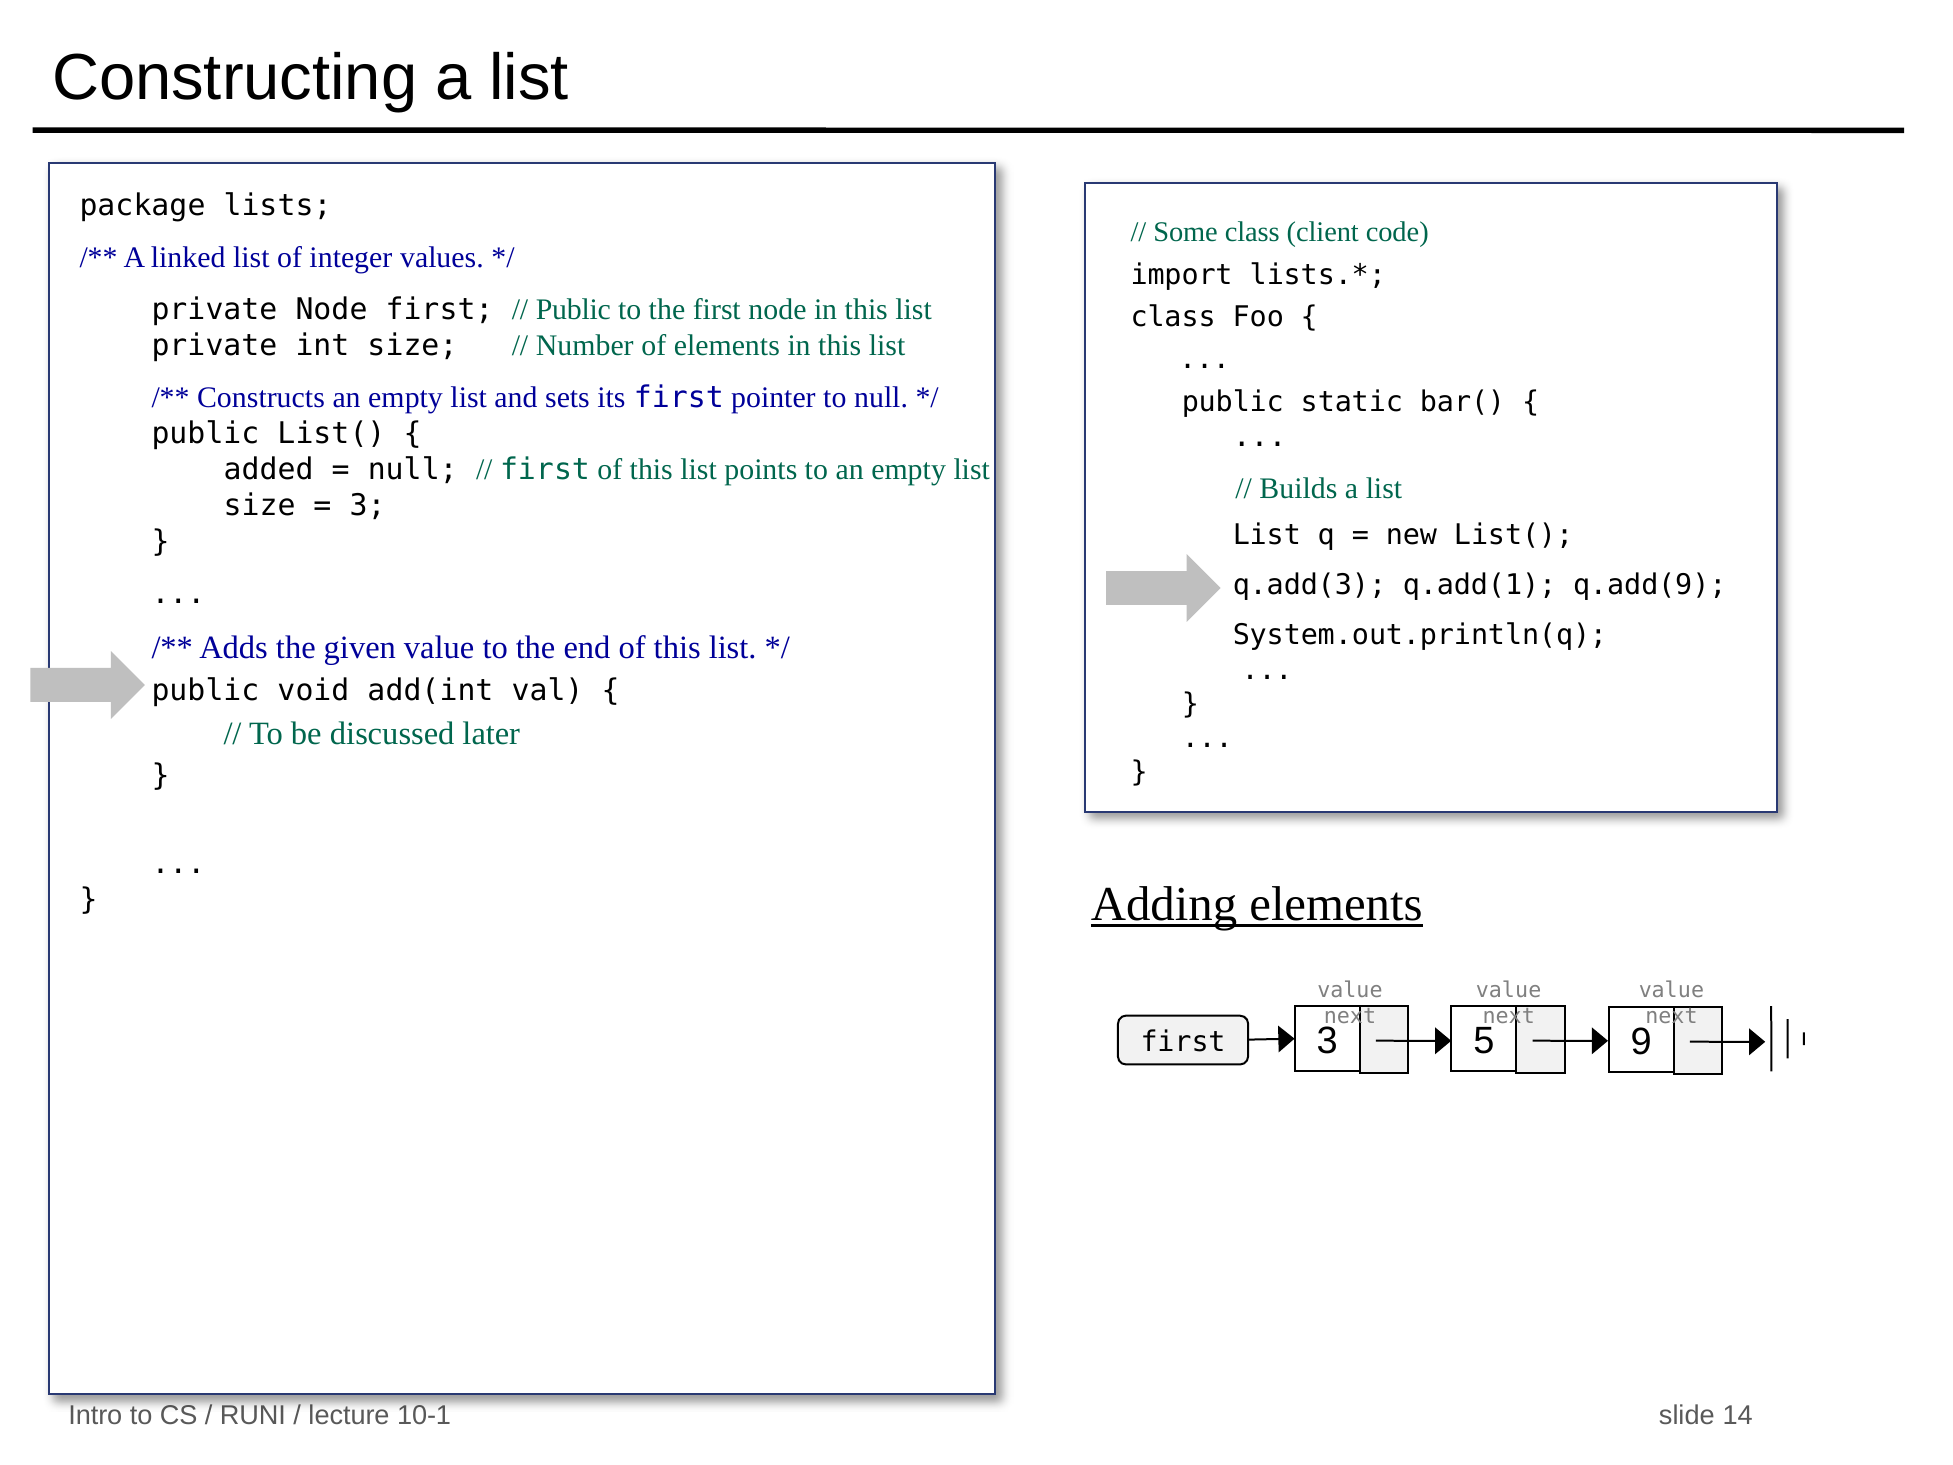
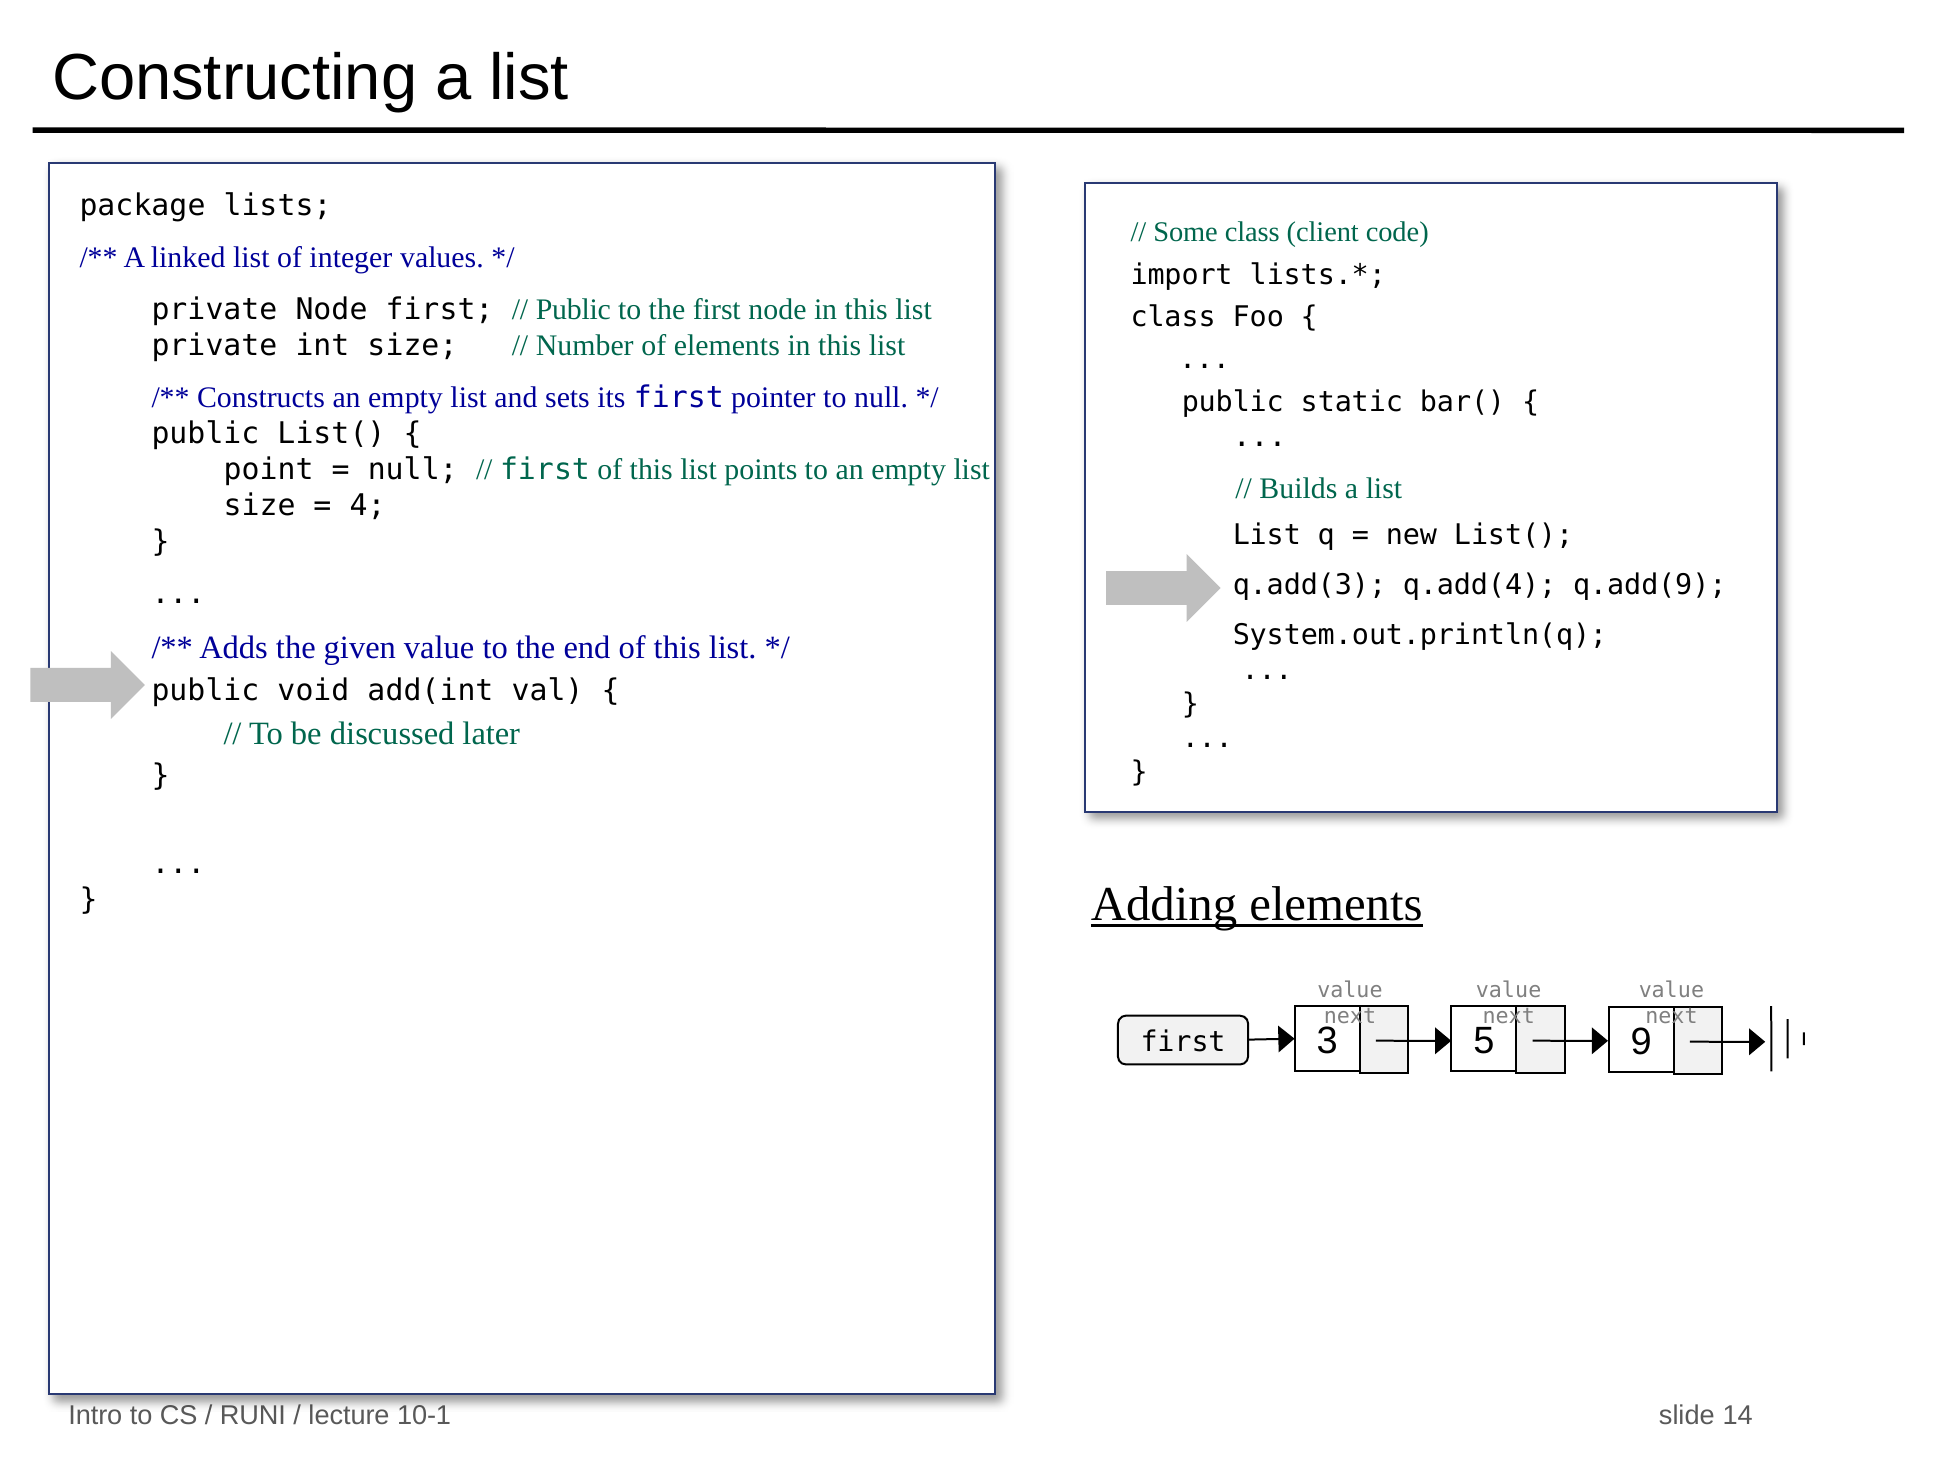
added: added -> point
3 at (368, 506): 3 -> 4
q.add(1: q.add(1 -> q.add(4
